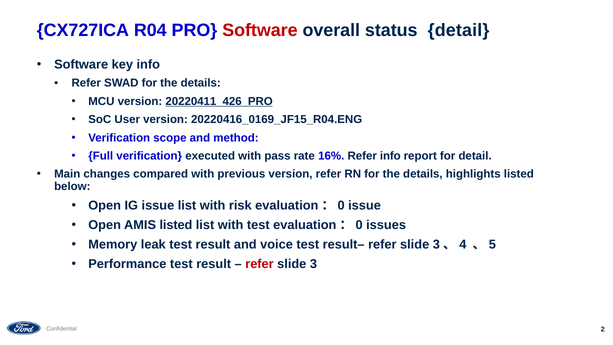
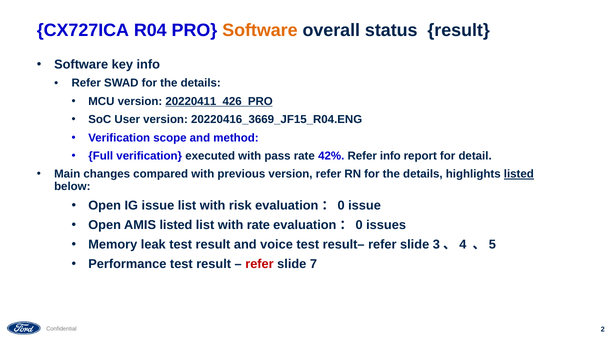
Software at (260, 30) colour: red -> orange
status detail: detail -> result
20220416_0169_JF15_R04.ENG: 20220416_0169_JF15_R04.ENG -> 20220416_3669_JF15_R04.ENG
16%: 16% -> 42%
listed at (519, 174) underline: none -> present
with test: test -> rate
3 at (313, 264): 3 -> 7
